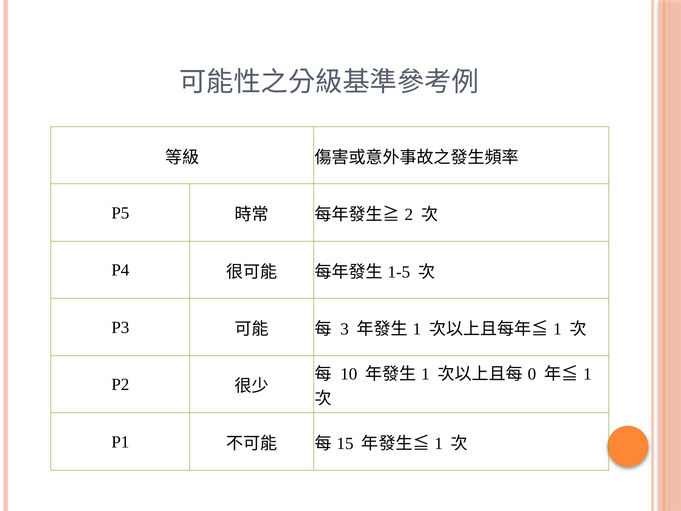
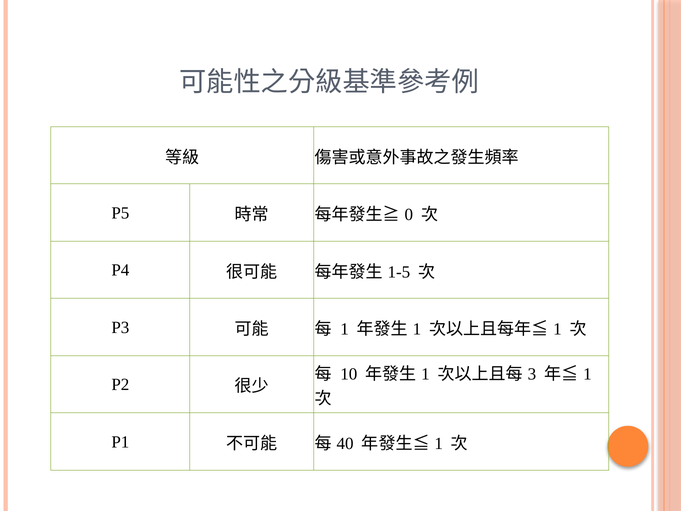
2: 2 -> 0
3 at (345, 329): 3 -> 1
0: 0 -> 3
15: 15 -> 40
